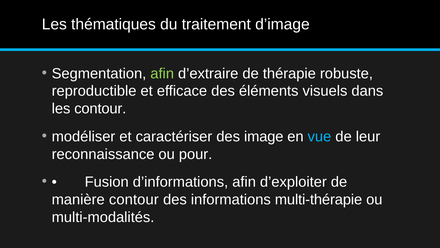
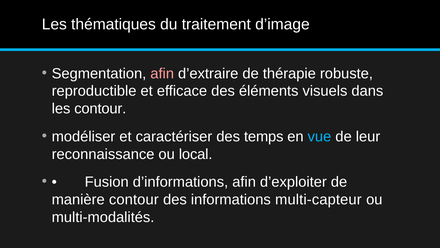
afin at (162, 73) colour: light green -> pink
image: image -> temps
pour: pour -> local
multi-thérapie: multi-thérapie -> multi-capteur
